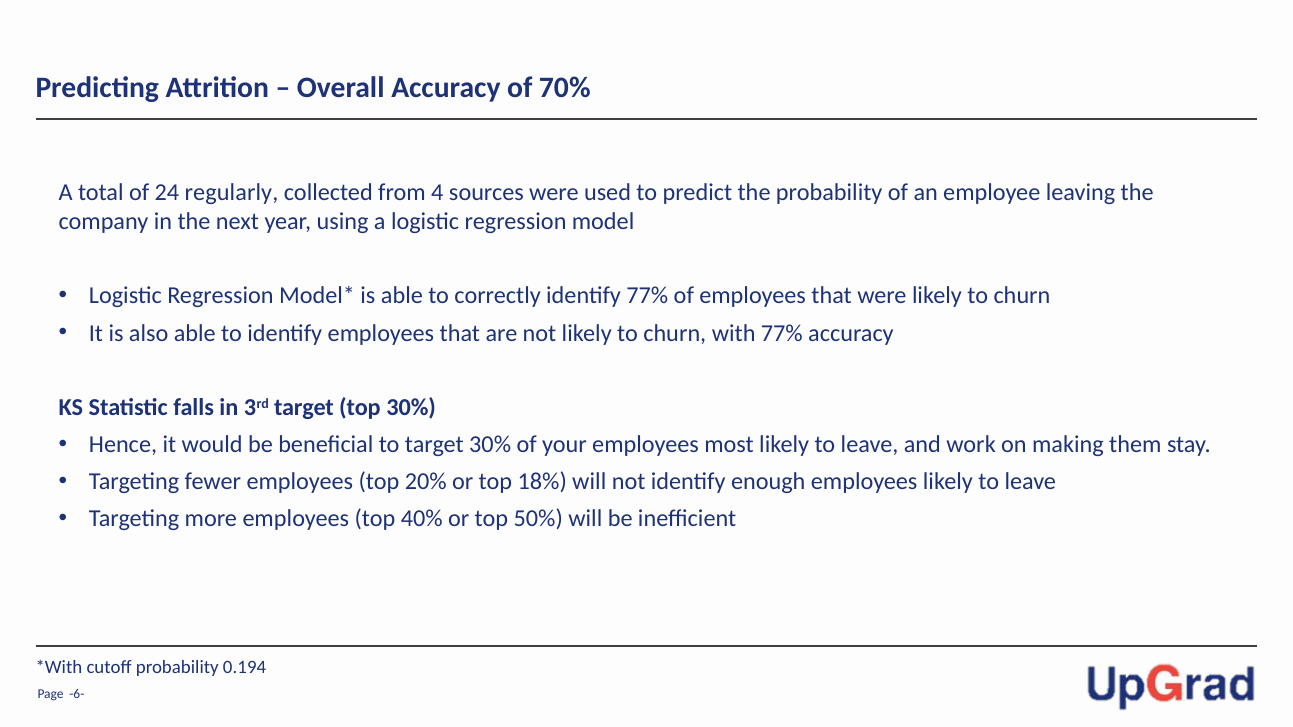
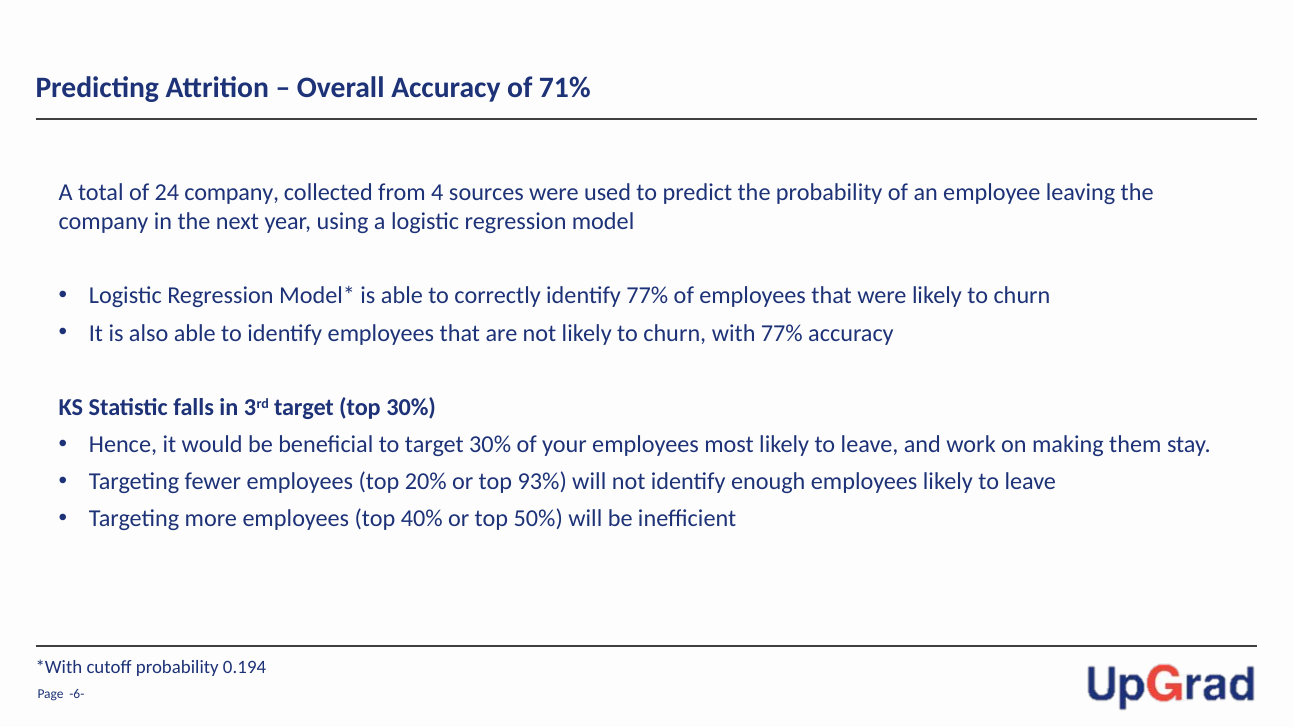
70%: 70% -> 71%
24 regularly: regularly -> company
18%: 18% -> 93%
